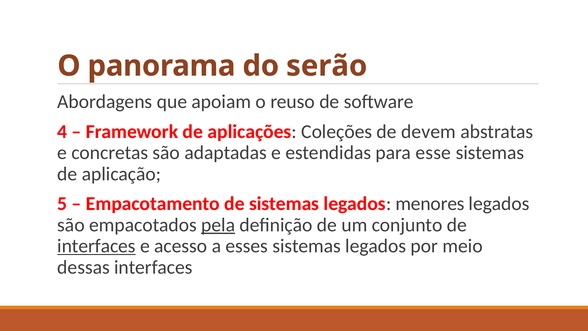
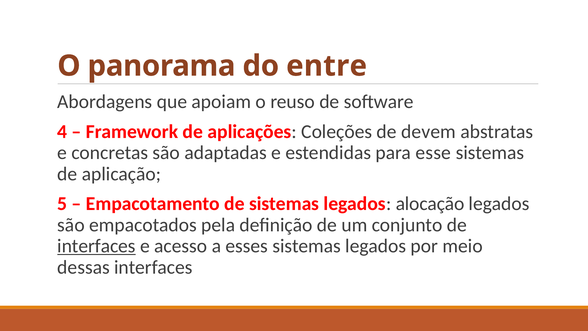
serão: serão -> entre
menores: menores -> alocação
pela underline: present -> none
